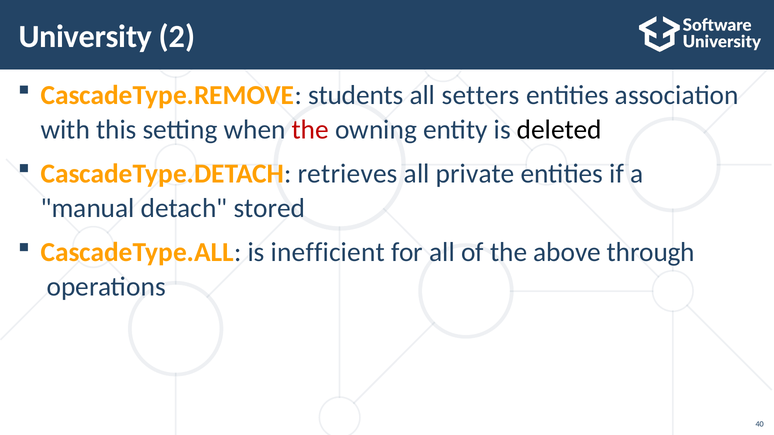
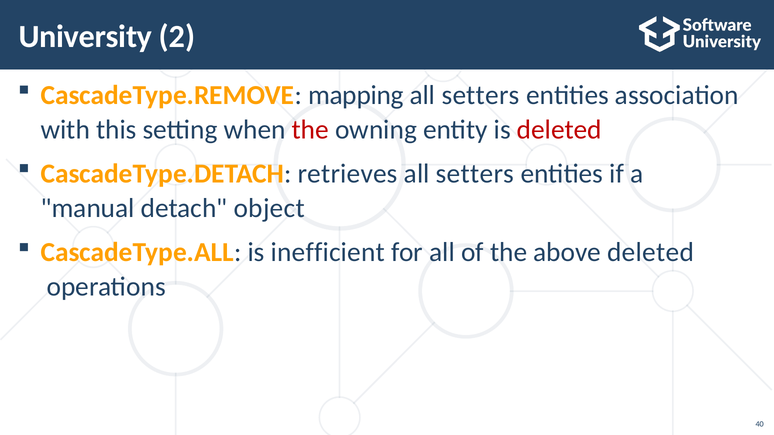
students: students -> mapping
deleted at (559, 130) colour: black -> red
private at (475, 174): private -> setters
stored: stored -> object
above through: through -> deleted
